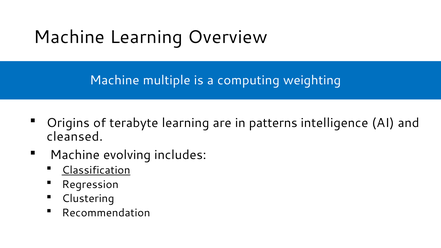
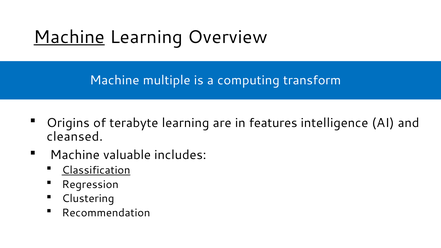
Machine at (69, 37) underline: none -> present
weighting: weighting -> transform
patterns: patterns -> features
evolving: evolving -> valuable
